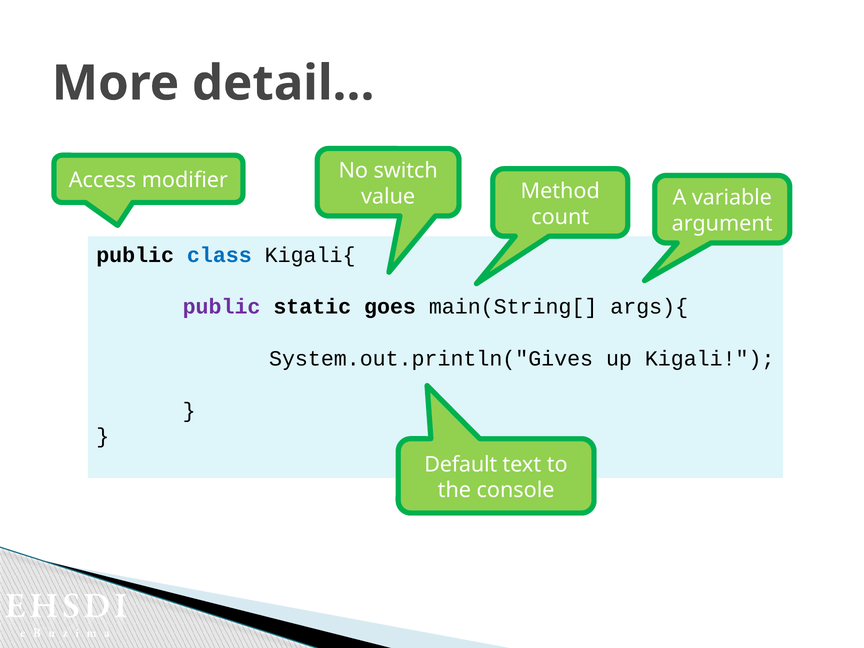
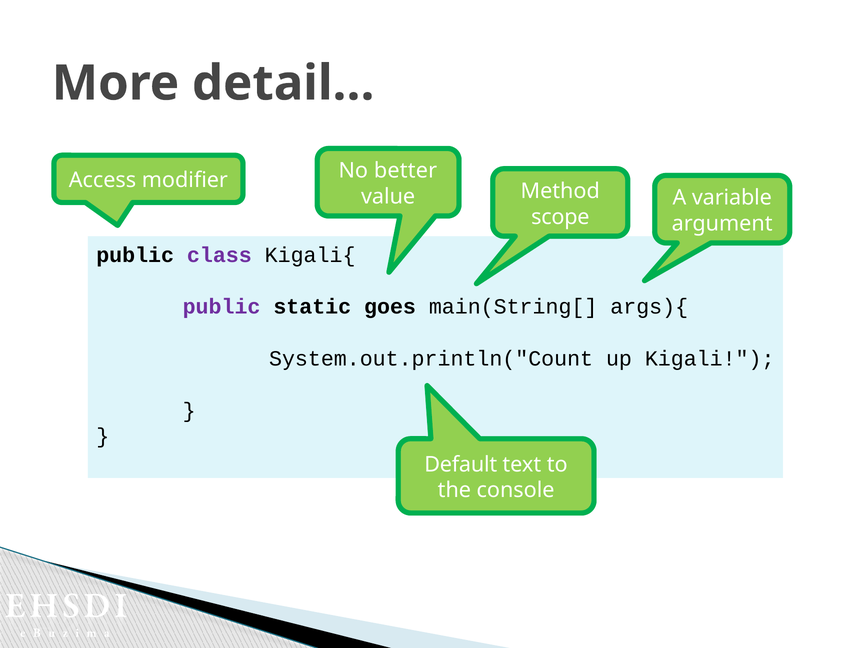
switch: switch -> better
count: count -> scope
class colour: blue -> purple
System.out.println("Gives: System.out.println("Gives -> System.out.println("Count
